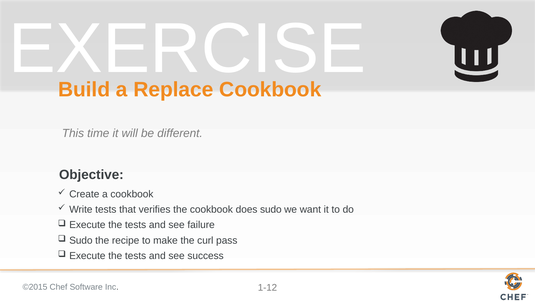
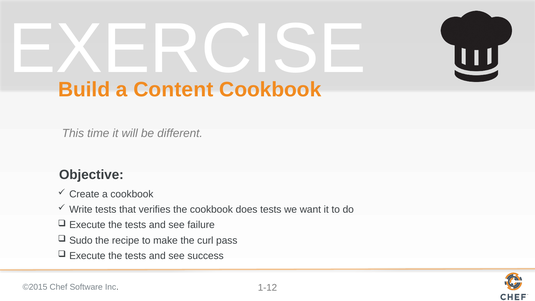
Replace: Replace -> Content
does sudo: sudo -> tests
